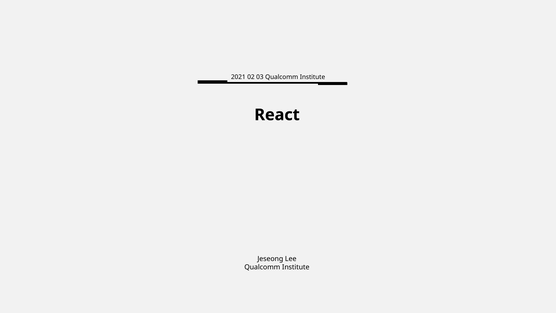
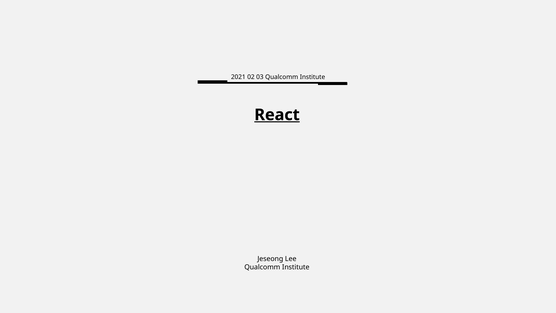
React underline: none -> present
